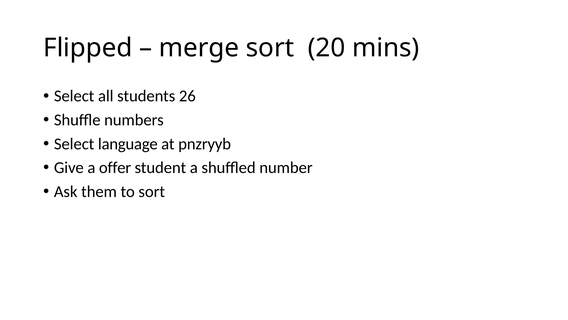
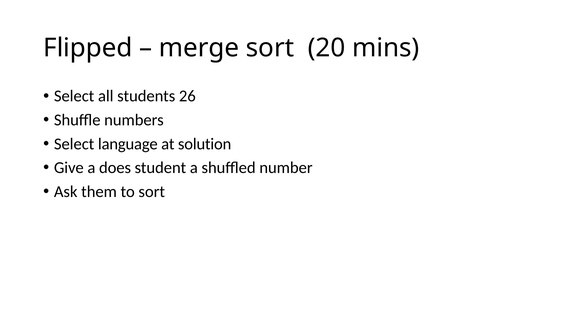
pnzryyb: pnzryyb -> solution
offer: offer -> does
